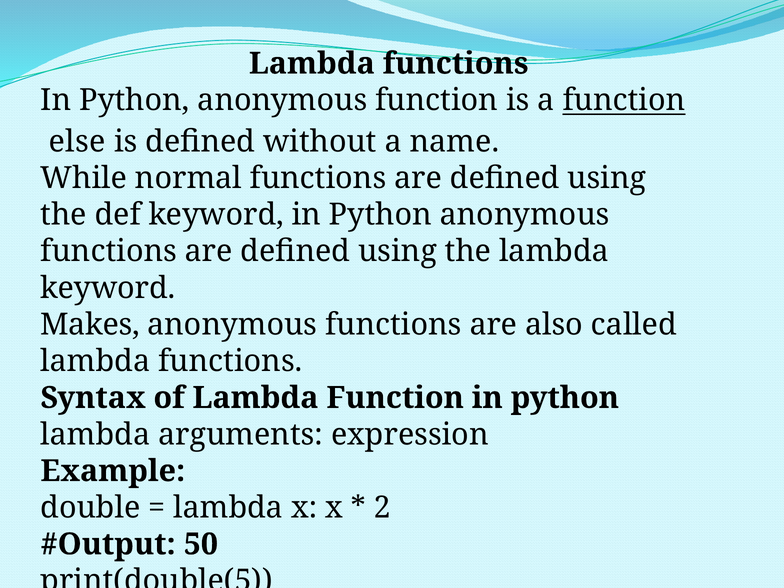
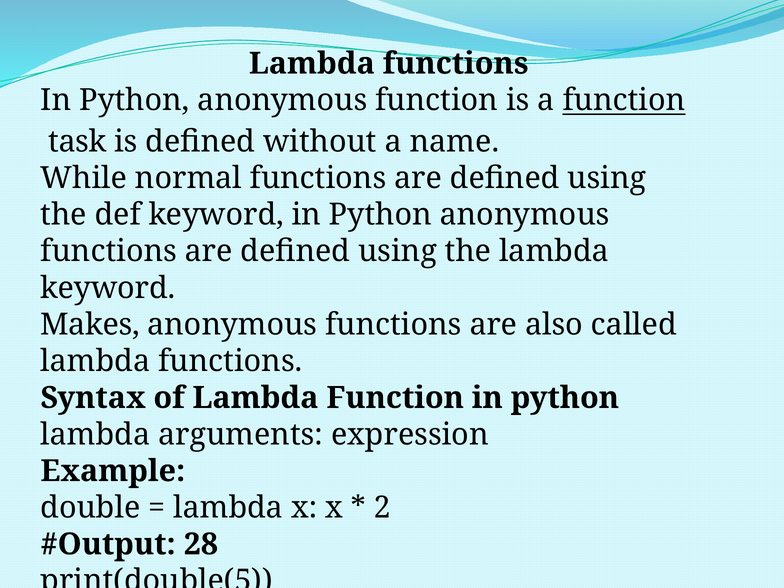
else: else -> task
50: 50 -> 28
